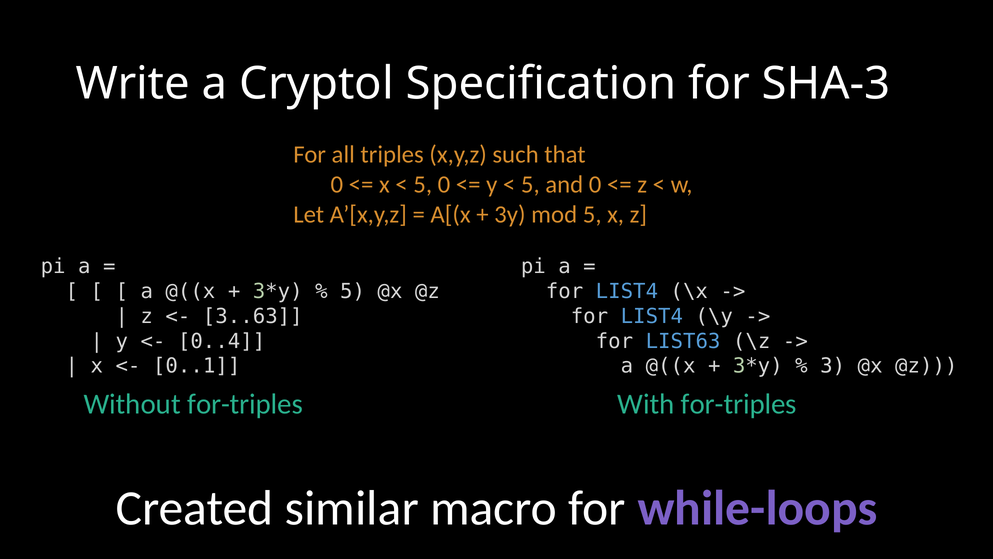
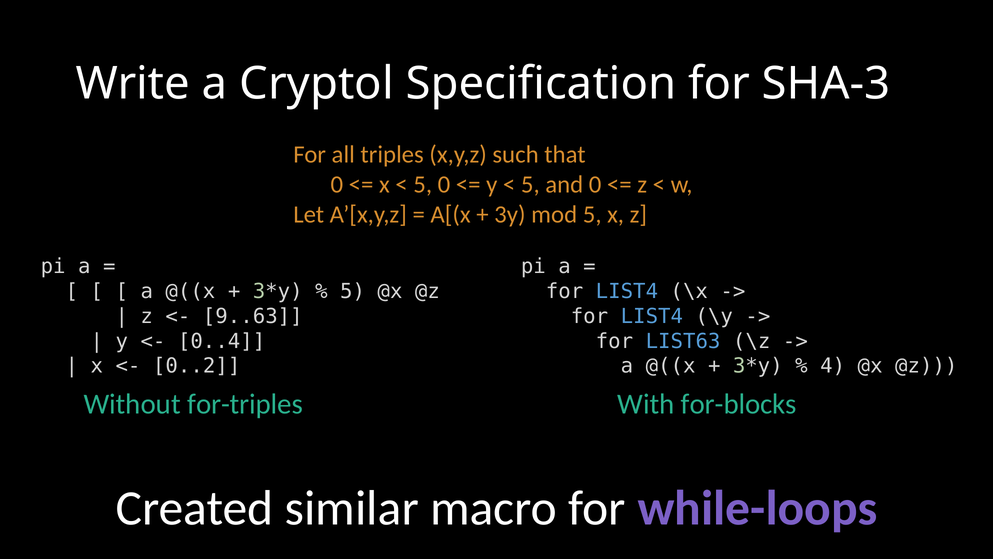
3..63: 3..63 -> 9..63
0..1: 0..1 -> 0..2
3: 3 -> 4
With for-triples: for-triples -> for-blocks
